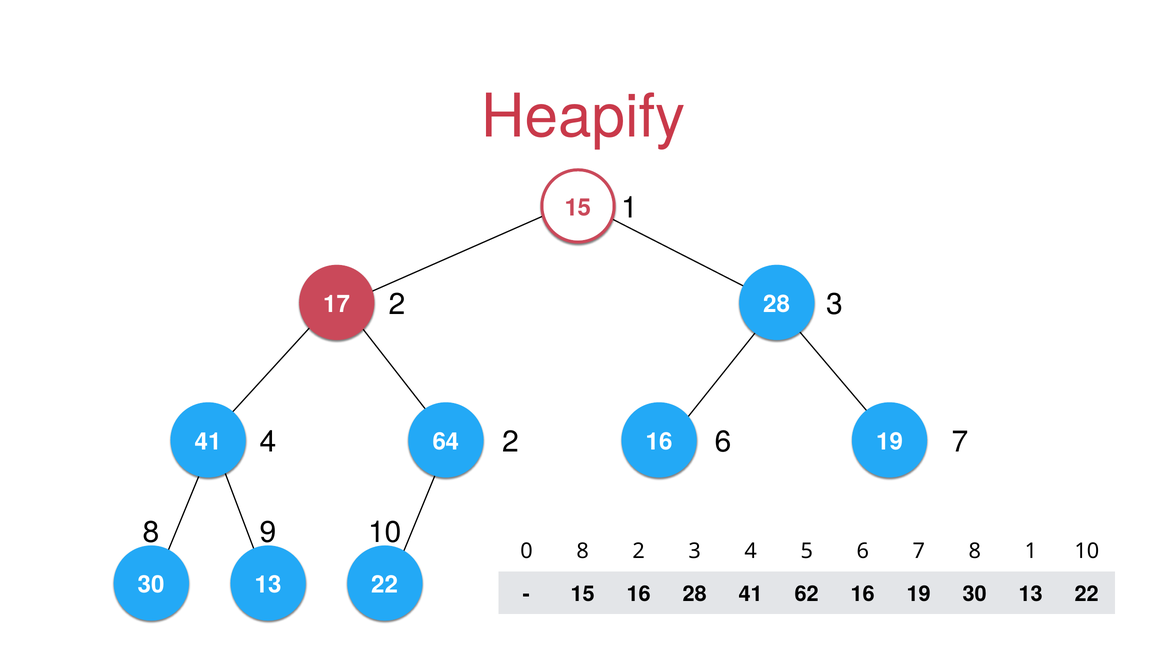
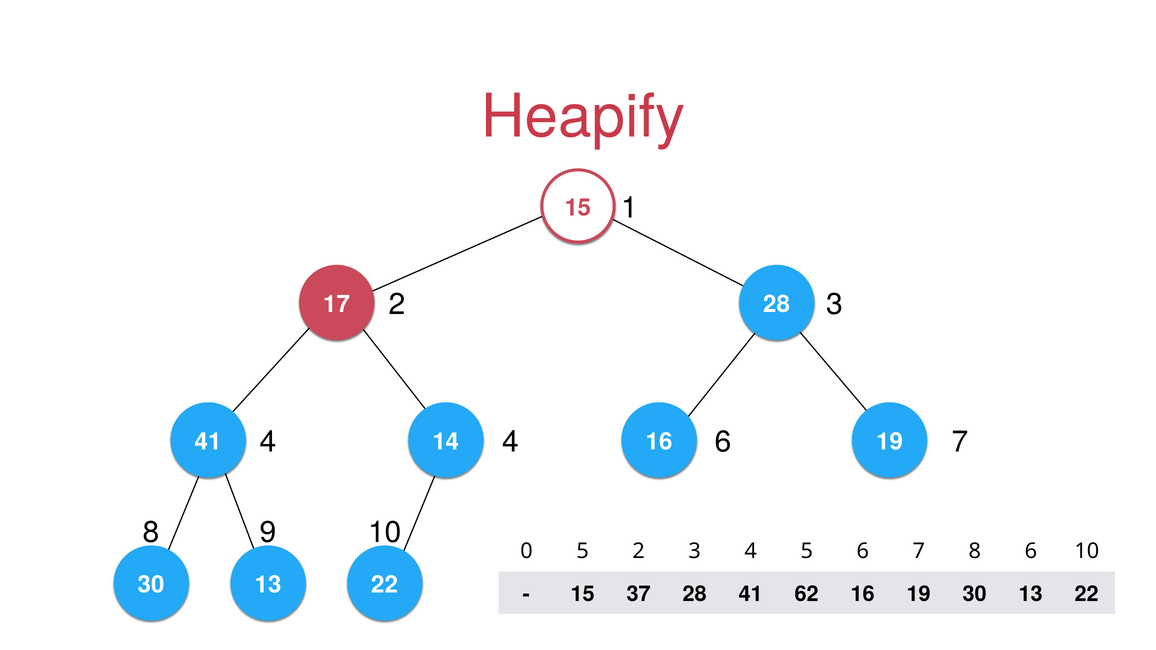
4 2: 2 -> 4
64: 64 -> 14
0 8: 8 -> 5
8 1: 1 -> 6
15 16: 16 -> 37
